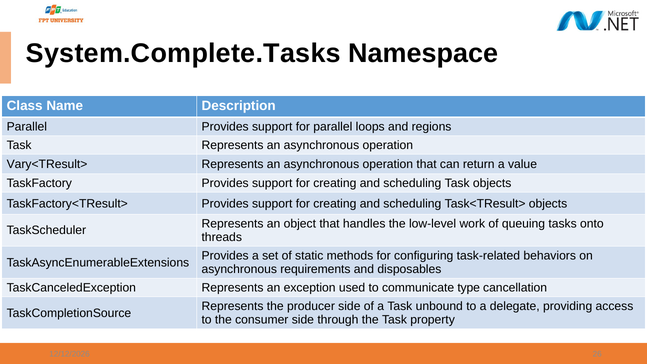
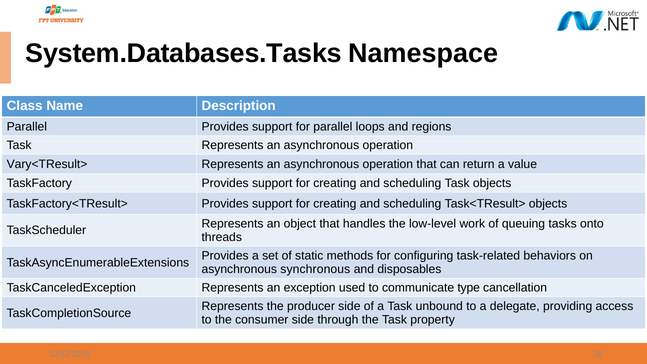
System.Complete.Tasks: System.Complete.Tasks -> System.Databases.Tasks
requirements: requirements -> synchronous
